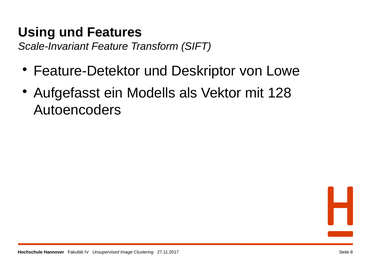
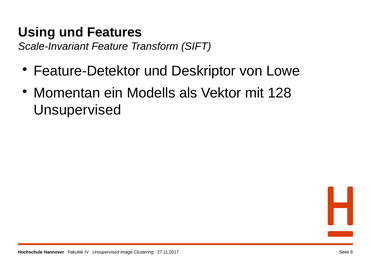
Aufgefasst: Aufgefasst -> Momentan
Autoencoders at (77, 110): Autoencoders -> Unsupervised
